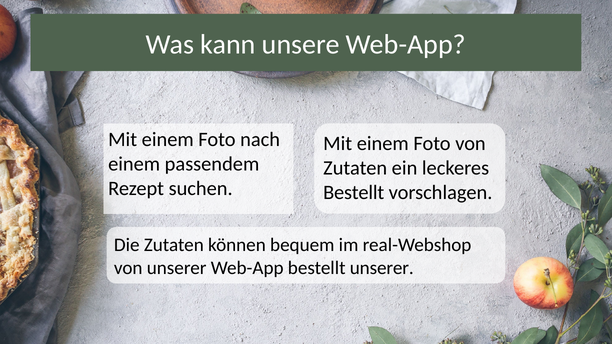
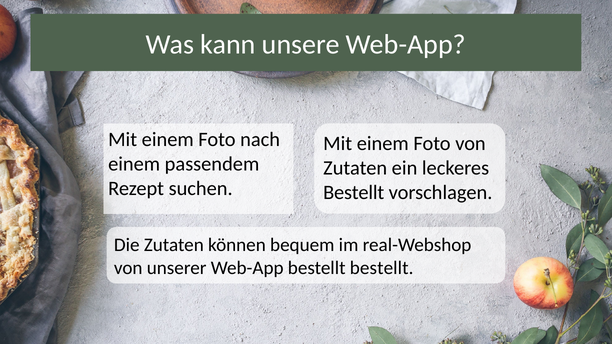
bestellt unserer: unserer -> bestellt
